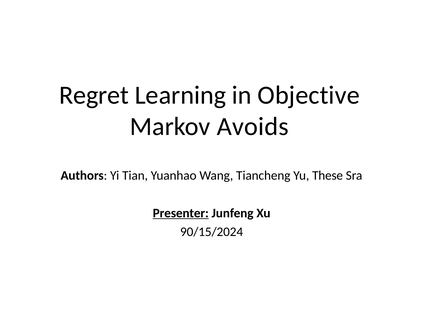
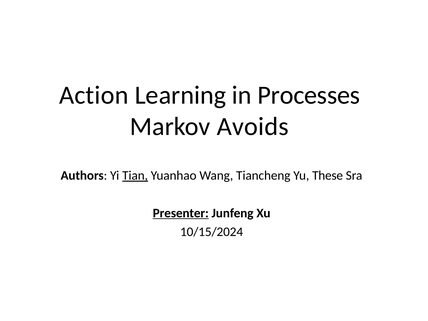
Regret: Regret -> Action
Objective: Objective -> Processes
Tian underline: none -> present
90/15/2024: 90/15/2024 -> 10/15/2024
